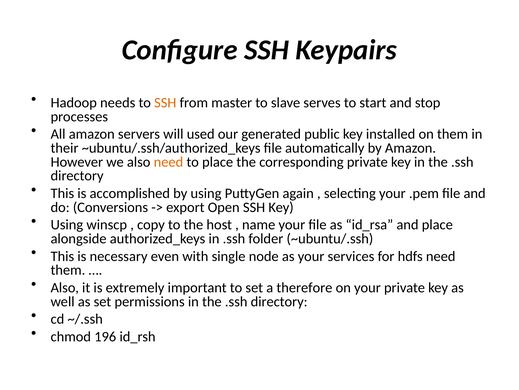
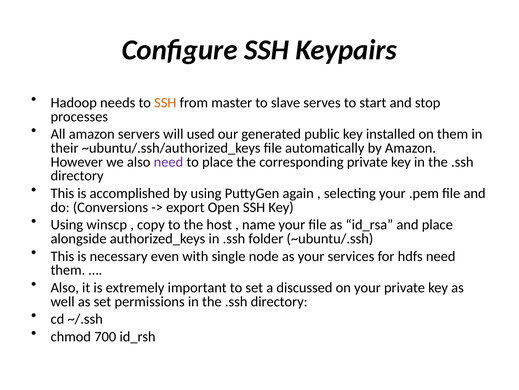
need at (168, 162) colour: orange -> purple
therefore: therefore -> discussed
196: 196 -> 700
